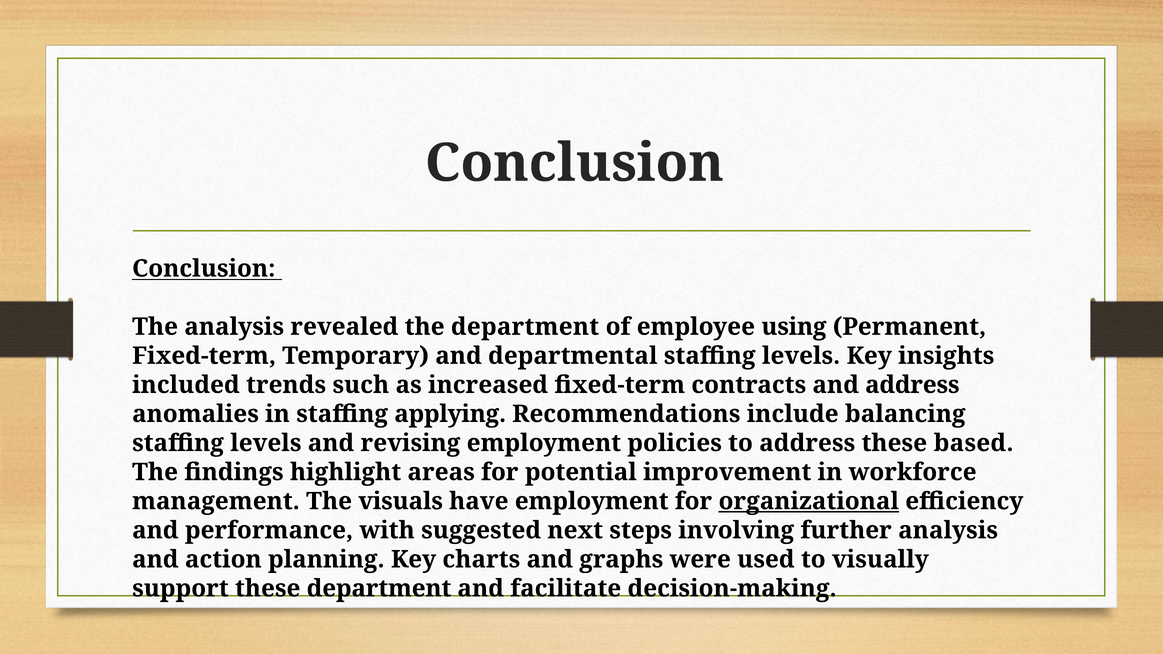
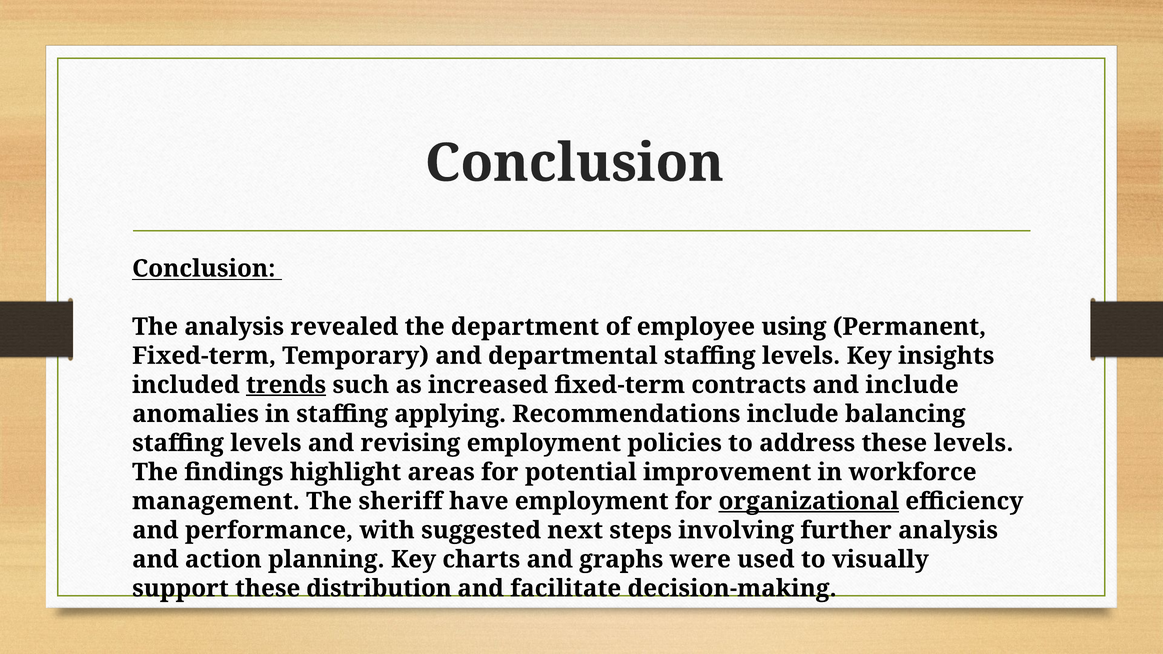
trends underline: none -> present
and address: address -> include
these based: based -> levels
visuals: visuals -> sheriff
these department: department -> distribution
